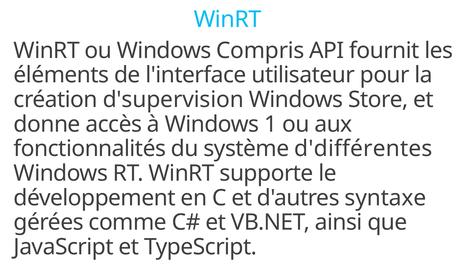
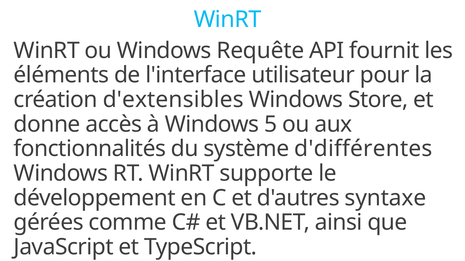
Compris: Compris -> Requête
d'supervision: d'supervision -> d'extensibles
1: 1 -> 5
